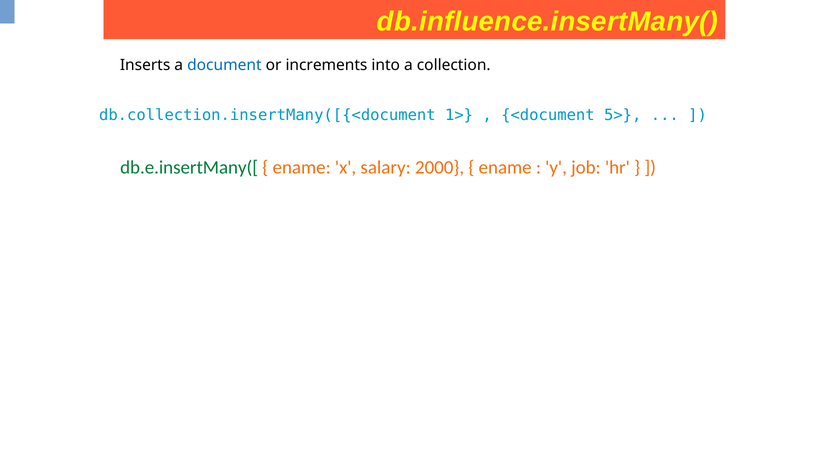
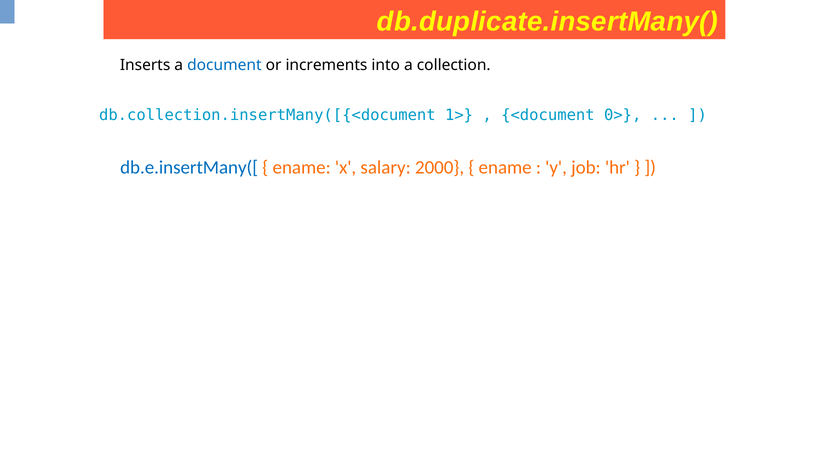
db.influence.insertMany(: db.influence.insertMany( -> db.duplicate.insertMany(
5>: 5> -> 0>
db.e.insertMany([ colour: green -> blue
